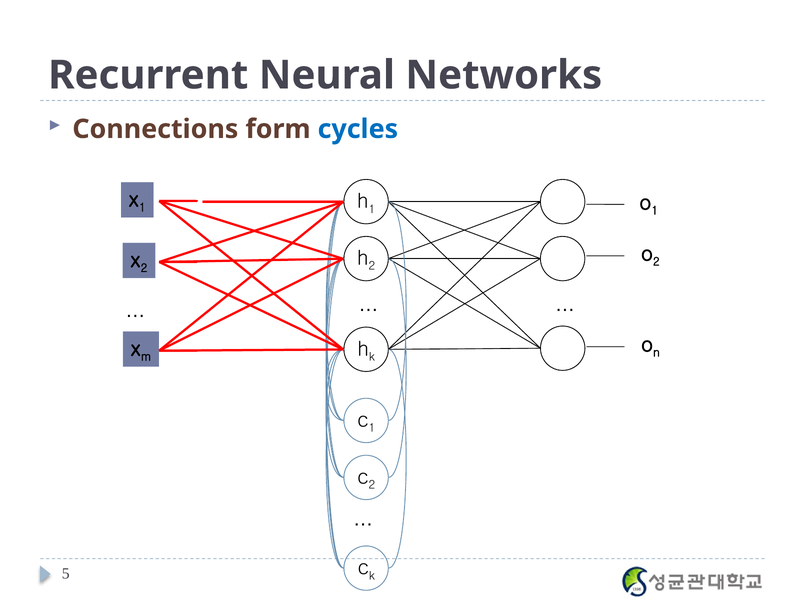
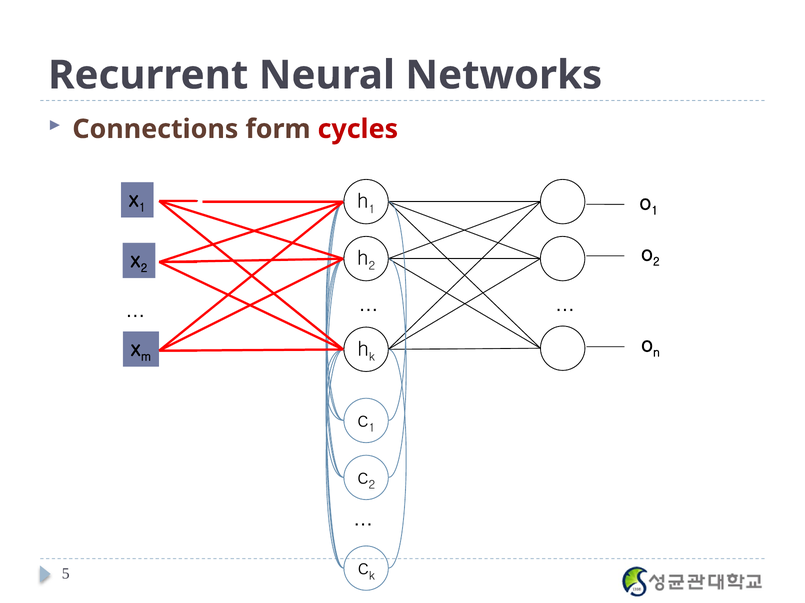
cycles colour: blue -> red
